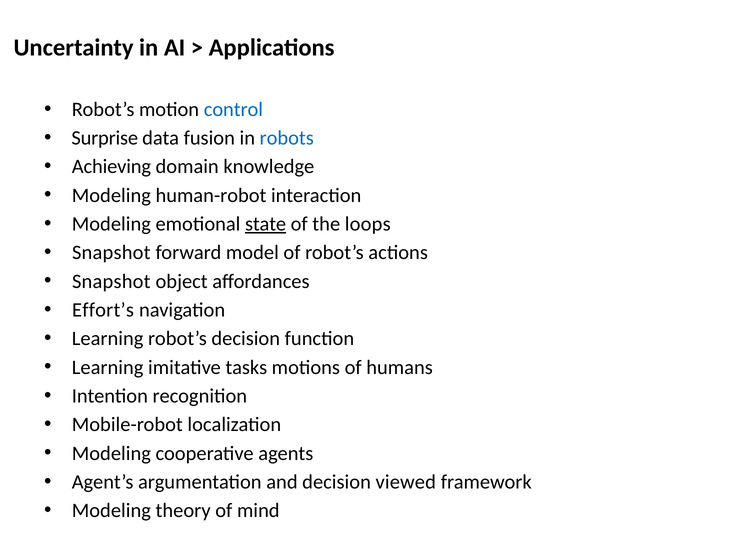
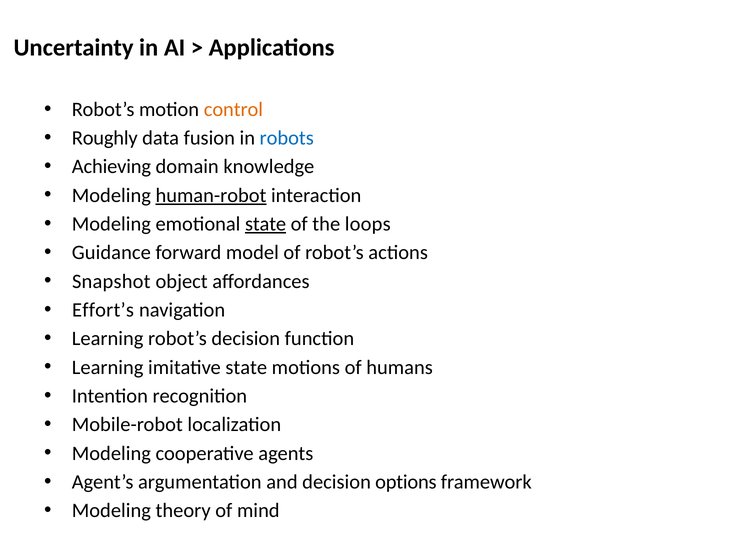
control colour: blue -> orange
Surprise: Surprise -> Roughly
human-robot underline: none -> present
Snapshot at (111, 253): Snapshot -> Guidance
imitative tasks: tasks -> state
viewed: viewed -> options
